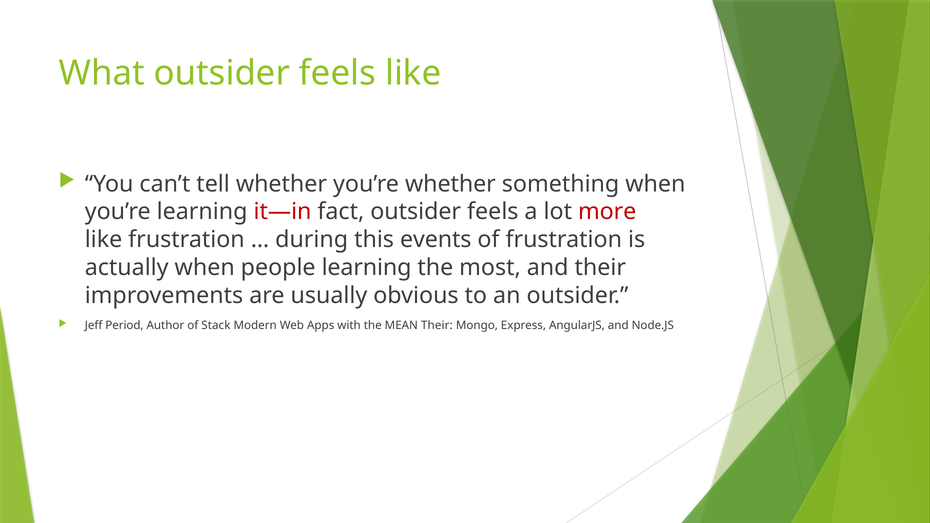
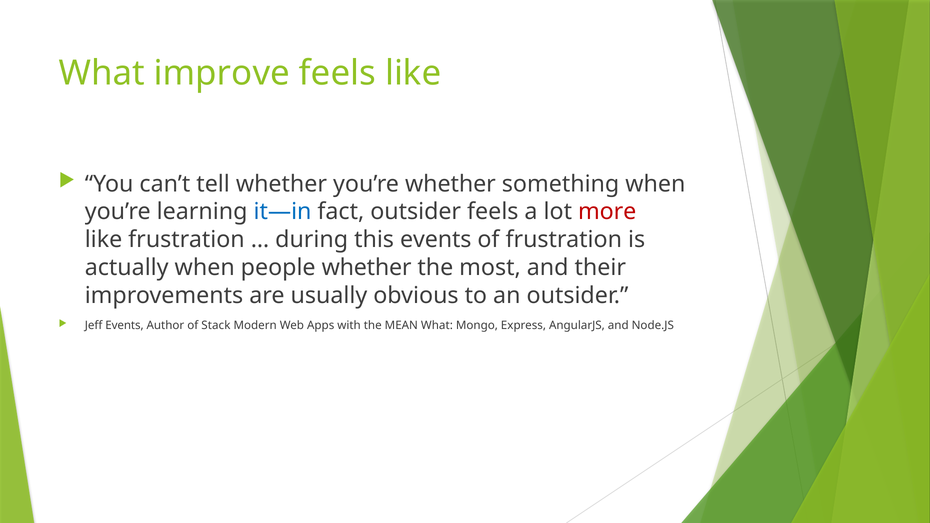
What outsider: outsider -> improve
it—in colour: red -> blue
people learning: learning -> whether
Jeff Period: Period -> Events
MEAN Their: Their -> What
